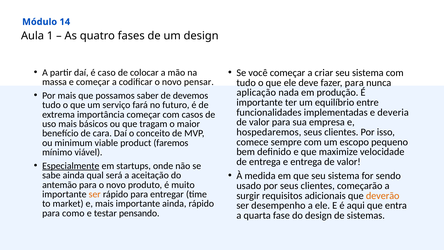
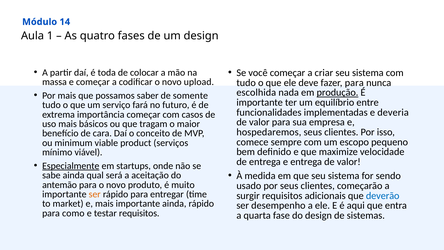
caso: caso -> toda
pensar: pensar -> upload
aplicação: aplicação -> escolhida
produção underline: none -> present
devemos: devemos -> somente
faremos: faremos -> serviços
deverão colour: orange -> blue
testar pensando: pensando -> requisitos
